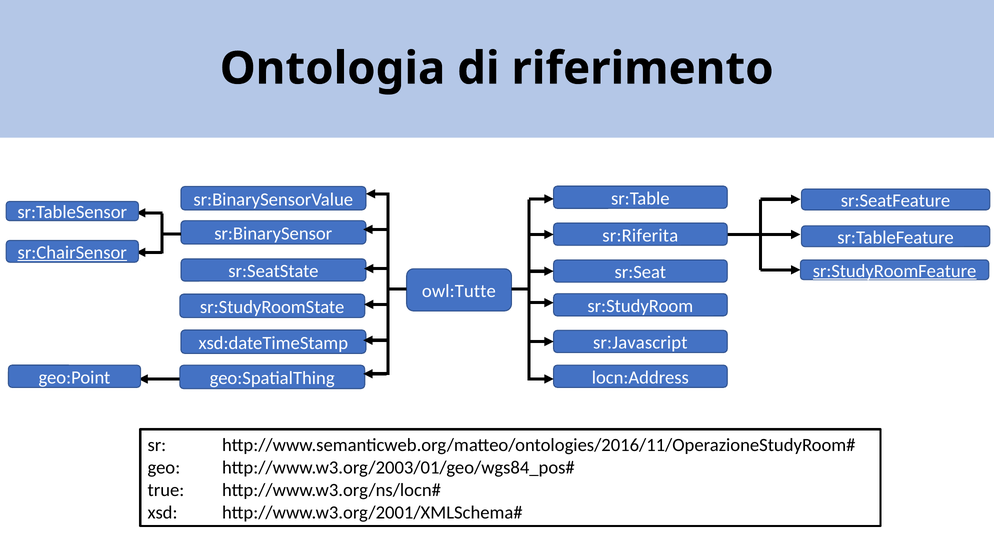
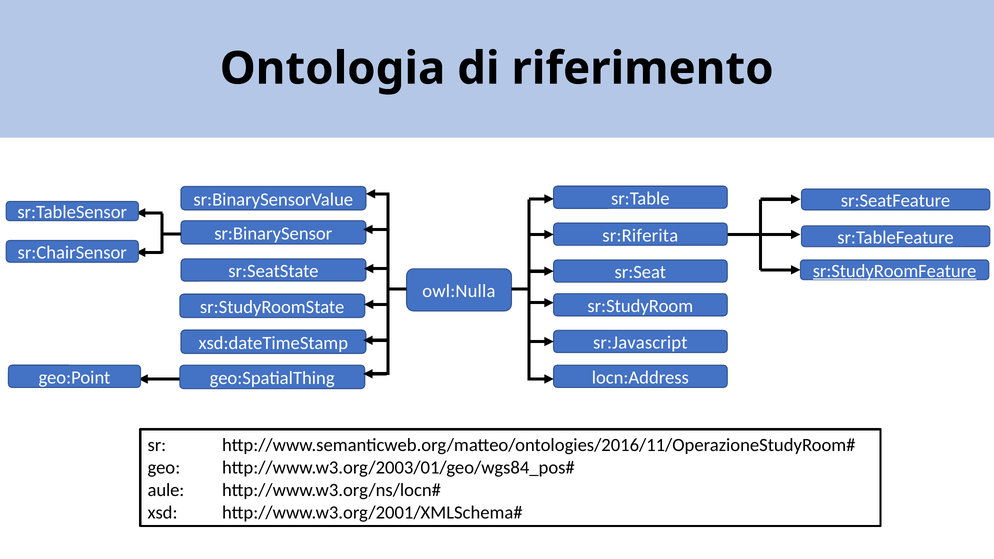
sr:ChairSensor underline: present -> none
owl:Tutte: owl:Tutte -> owl:Nulla
true: true -> aule
